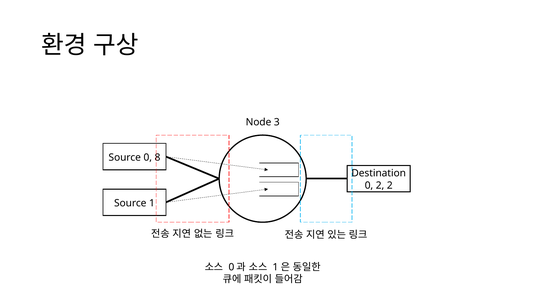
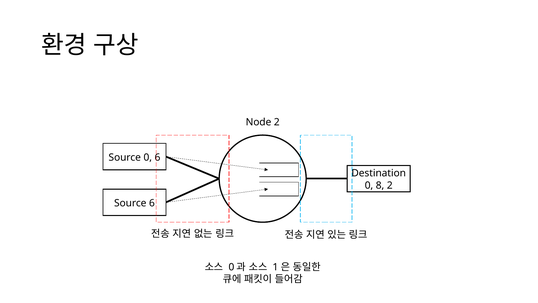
Node 3: 3 -> 2
0 8: 8 -> 6
0 2: 2 -> 8
Source 1: 1 -> 6
